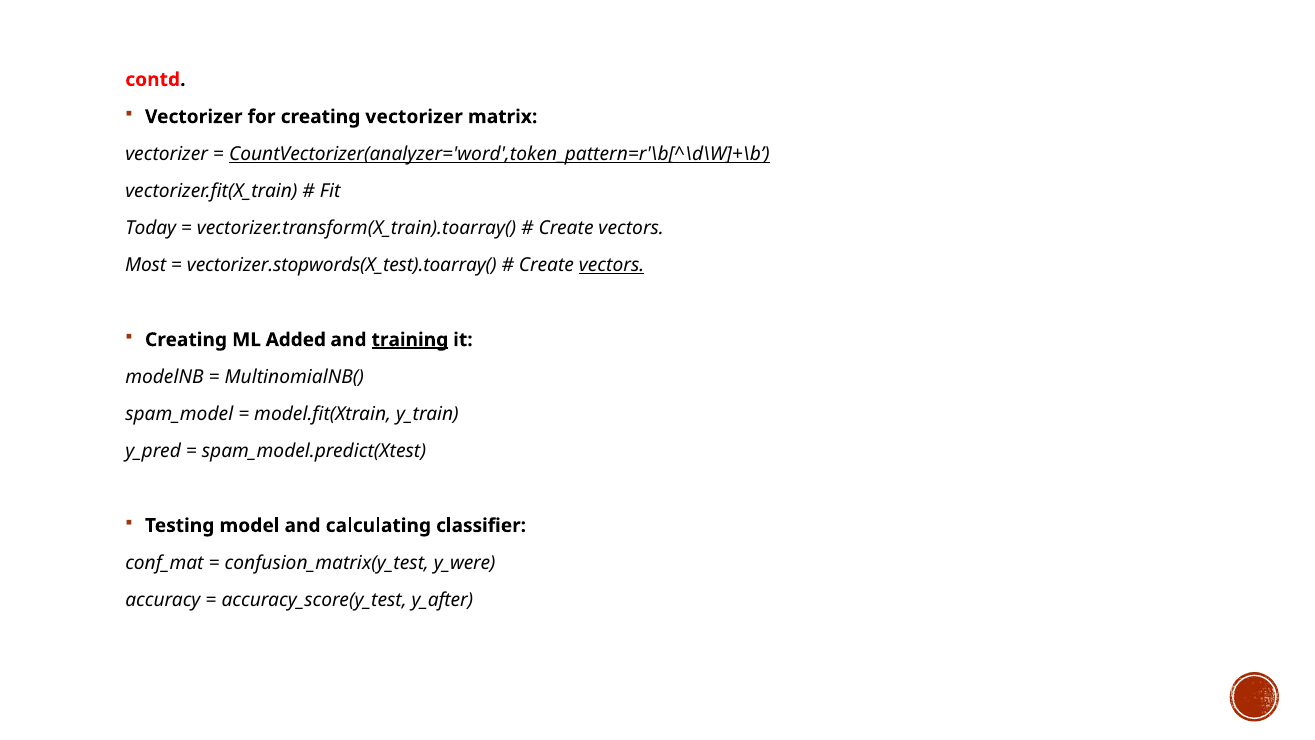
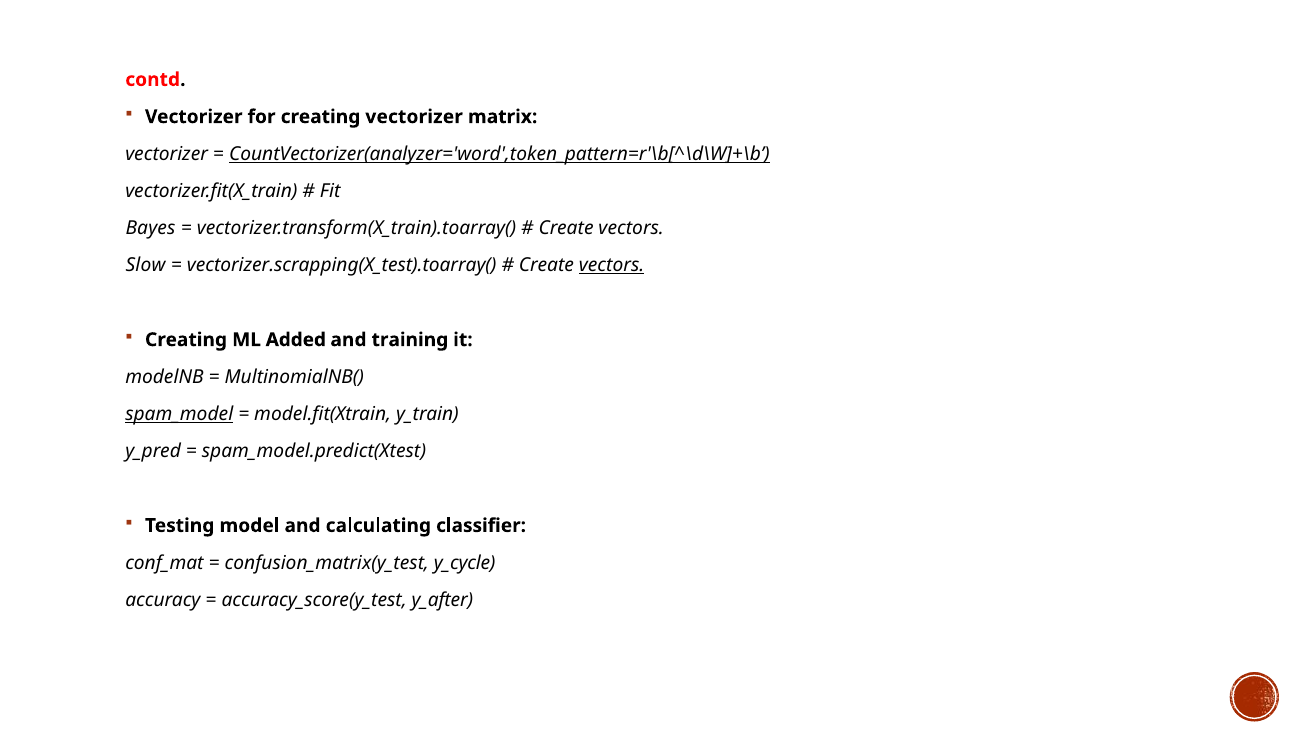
Today: Today -> Bayes
Most: Most -> Slow
vectorizer.stopwords(X_test).toarray(: vectorizer.stopwords(X_test).toarray( -> vectorizer.scrapping(X_test).toarray(
training underline: present -> none
spam_model underline: none -> present
y_were: y_were -> y_cycle
